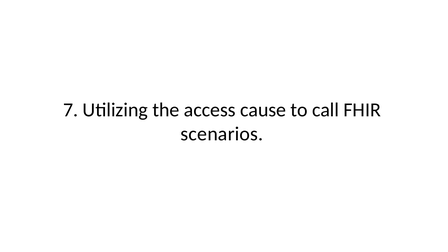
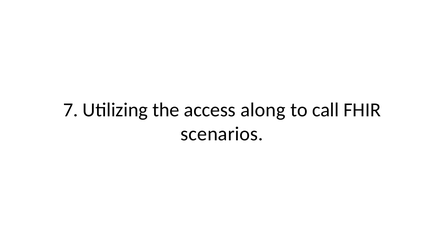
cause: cause -> along
